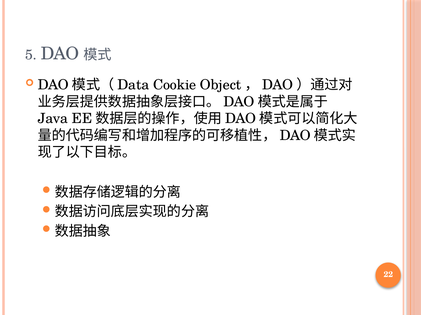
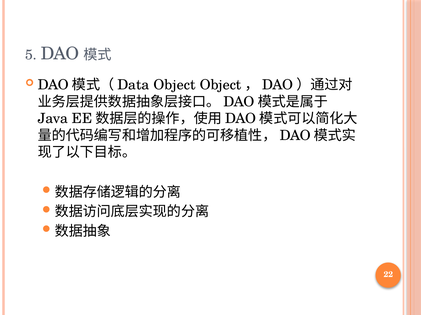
Cookie: Cookie -> Object
